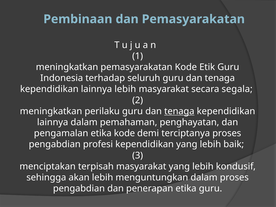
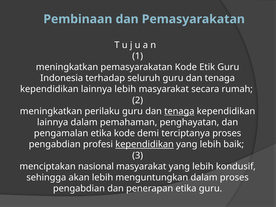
segala: segala -> rumah
kependidikan at (145, 144) underline: none -> present
terpisah: terpisah -> nasional
